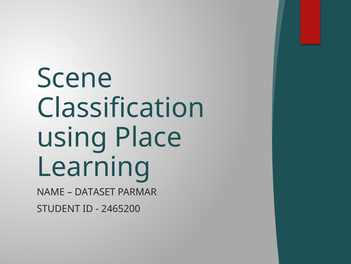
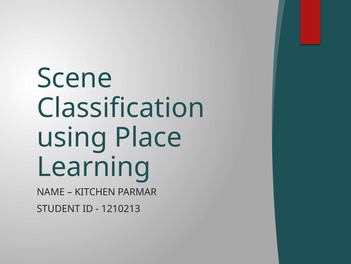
DATASET: DATASET -> KITCHEN
2465200: 2465200 -> 1210213
